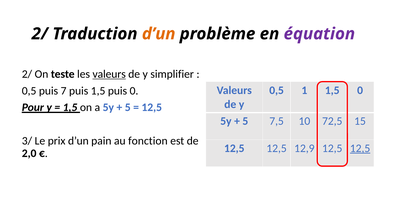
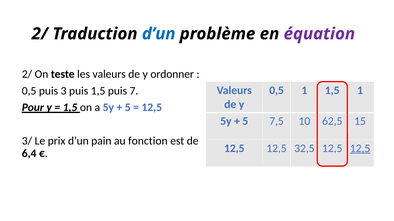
d’un at (159, 34) colour: orange -> blue
valeurs at (109, 74) underline: present -> none
simplifier: simplifier -> ordonner
1,5 0: 0 -> 1
7: 7 -> 3
puis 0: 0 -> 7
72,5: 72,5 -> 62,5
12,9: 12,9 -> 32,5
2,0: 2,0 -> 6,4
